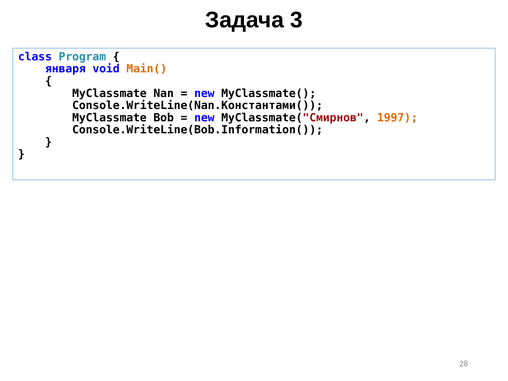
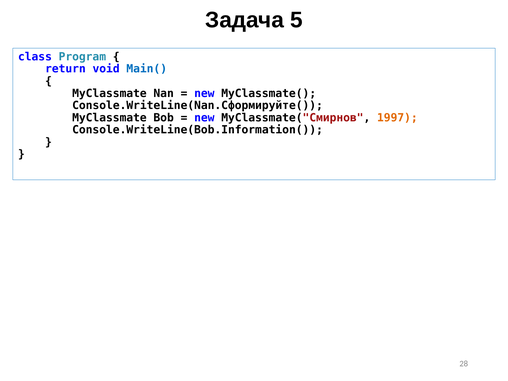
3: 3 -> 5
января: января -> return
Main( colour: orange -> blue
Console.WriteLine(Nan.Константами(: Console.WriteLine(Nan.Константами( -> Console.WriteLine(Nan.Сформируйте(
